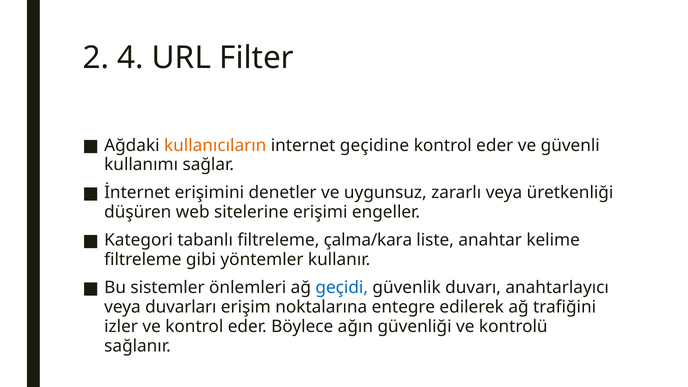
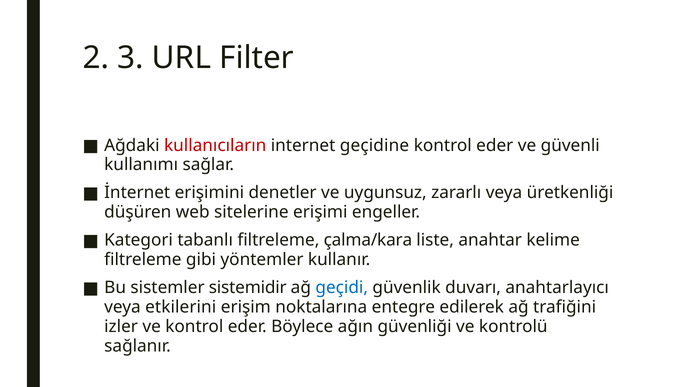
4: 4 -> 3
kullanıcıların colour: orange -> red
önlemleri: önlemleri -> sistemidir
duvarları: duvarları -> etkilerini
